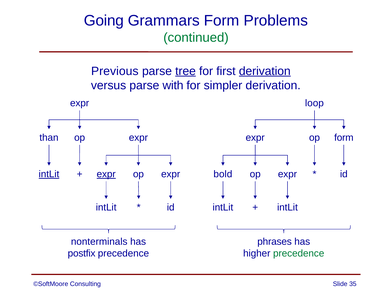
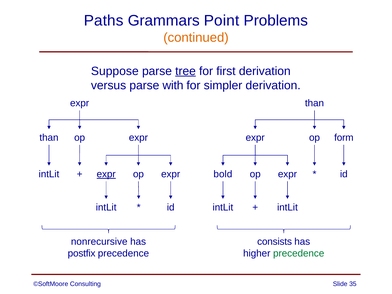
Going: Going -> Paths
Grammars Form: Form -> Point
continued colour: green -> orange
Previous: Previous -> Suppose
derivation at (265, 71) underline: present -> none
loop at (314, 103): loop -> than
intLit at (49, 174) underline: present -> none
nonterminals: nonterminals -> nonrecursive
phrases: phrases -> consists
